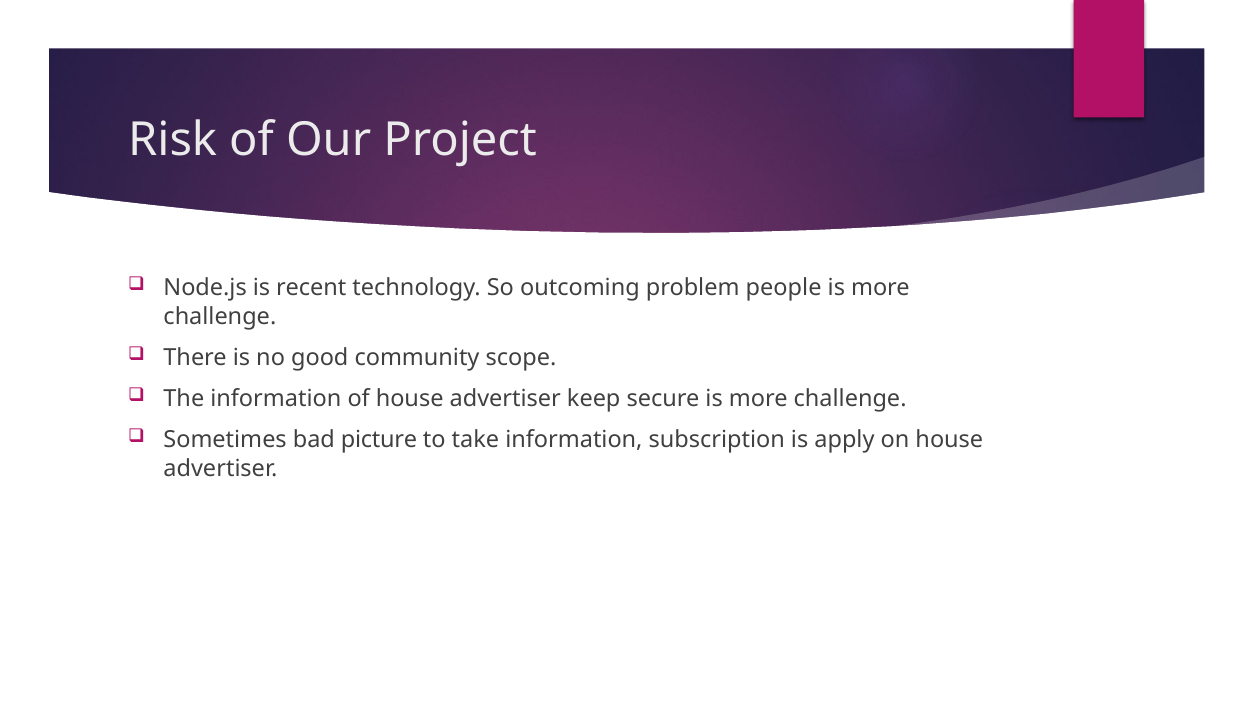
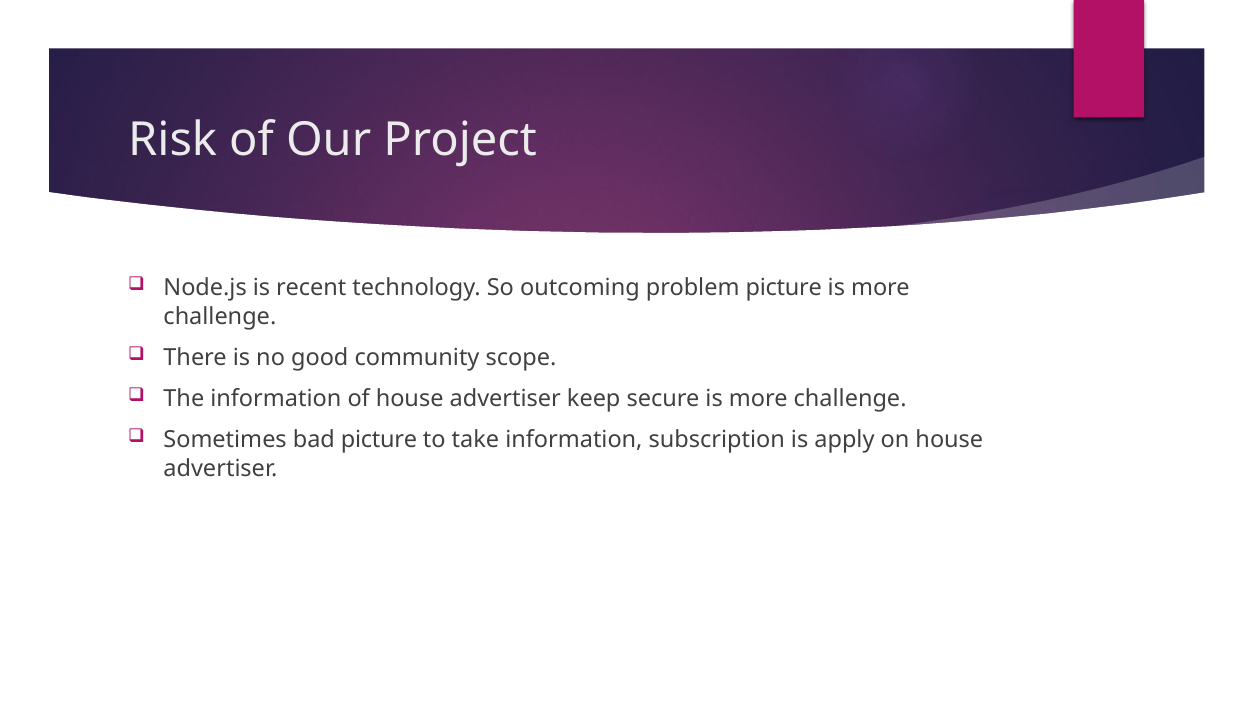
problem people: people -> picture
